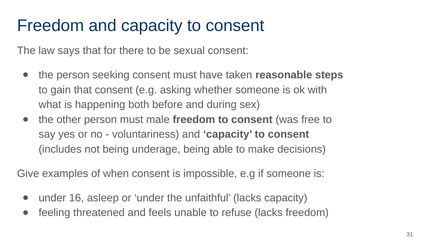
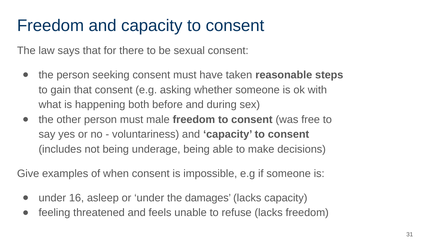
unfaithful: unfaithful -> damages
